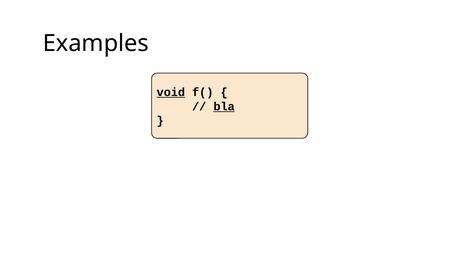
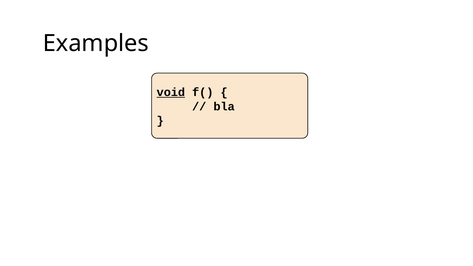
bla underline: present -> none
